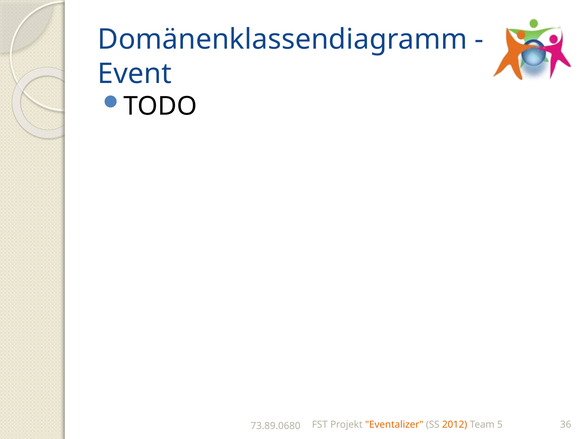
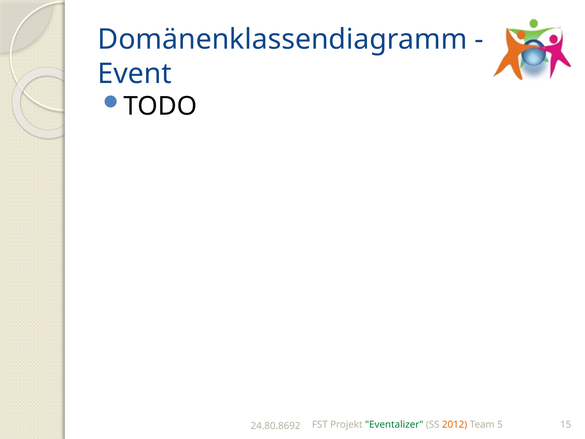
Eventalizer colour: orange -> green
36: 36 -> 15
73.89.0680: 73.89.0680 -> 24.80.8692
